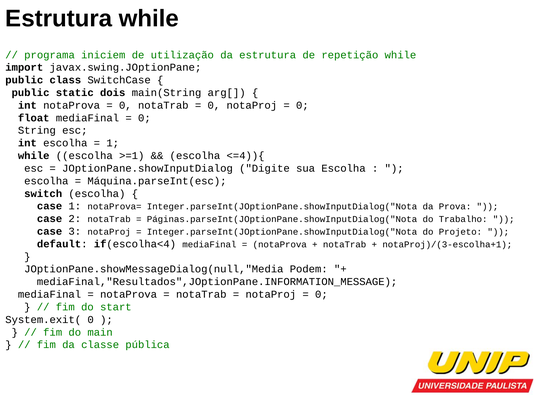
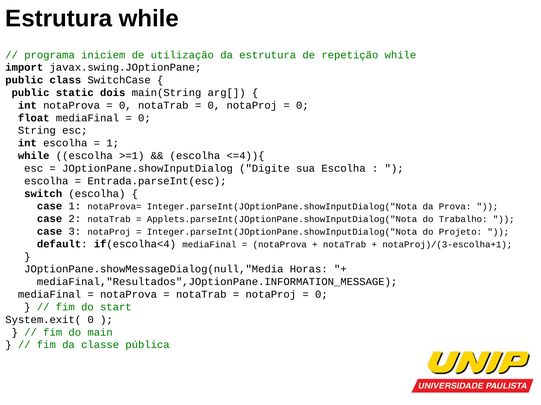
Máquina.parseInt(esc: Máquina.parseInt(esc -> Entrada.parseInt(esc
Páginas.parseInt(JOptionPane.showInputDialog("Nota: Páginas.parseInt(JOptionPane.showInputDialog("Nota -> Applets.parseInt(JOptionPane.showInputDialog("Nota
Podem: Podem -> Horas
